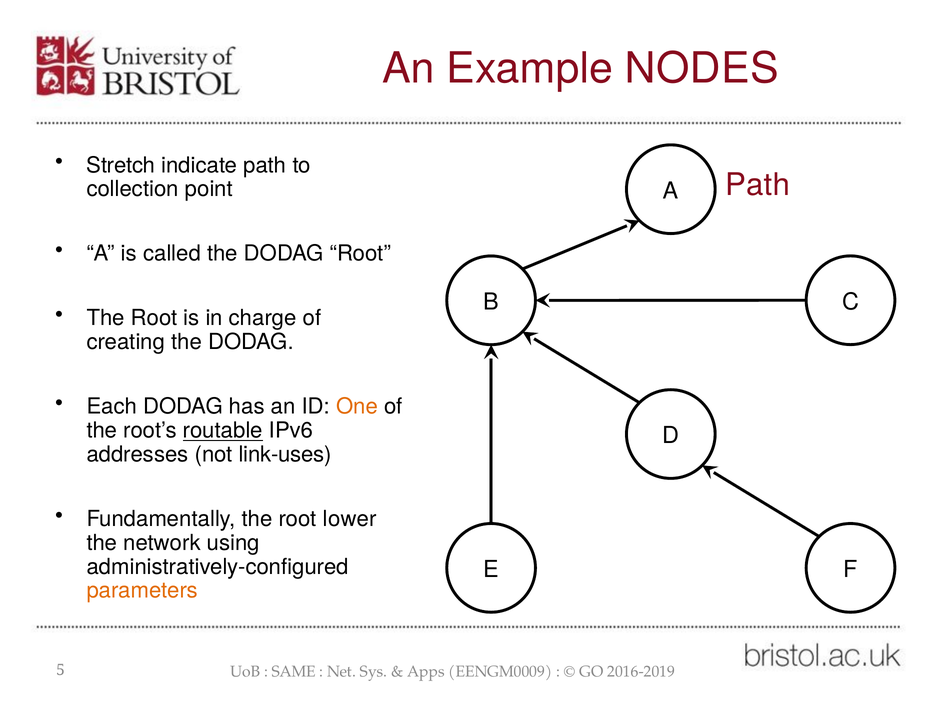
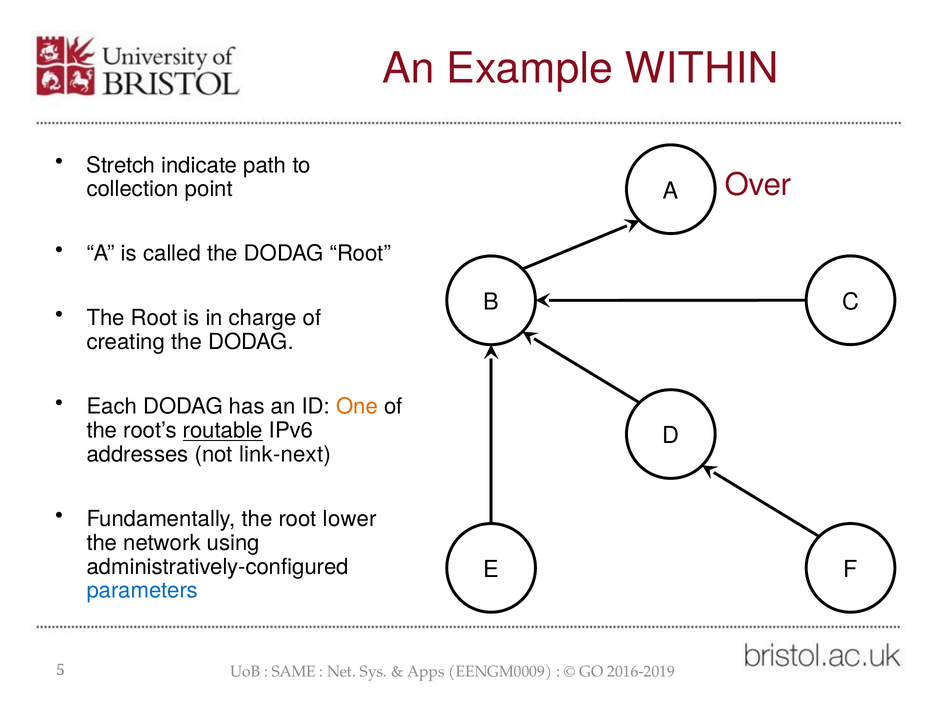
NODES: NODES -> WITHIN
Path at (758, 185): Path -> Over
link-uses: link-uses -> link-next
parameters colour: orange -> blue
